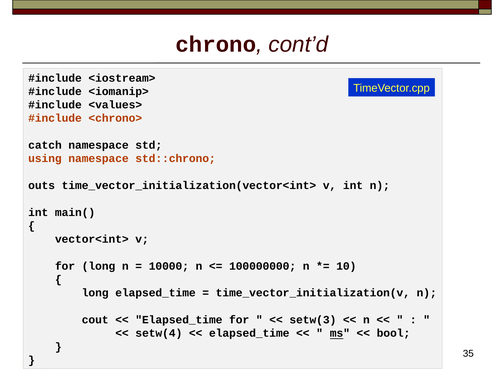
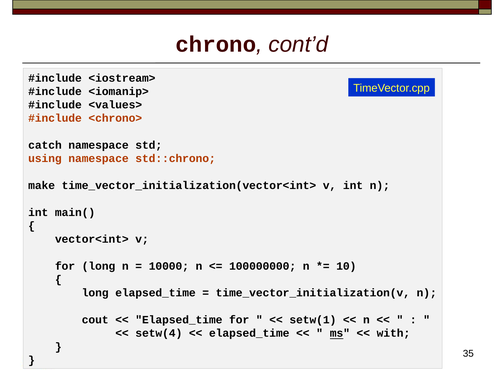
outs: outs -> make
setw(3: setw(3 -> setw(1
bool: bool -> with
